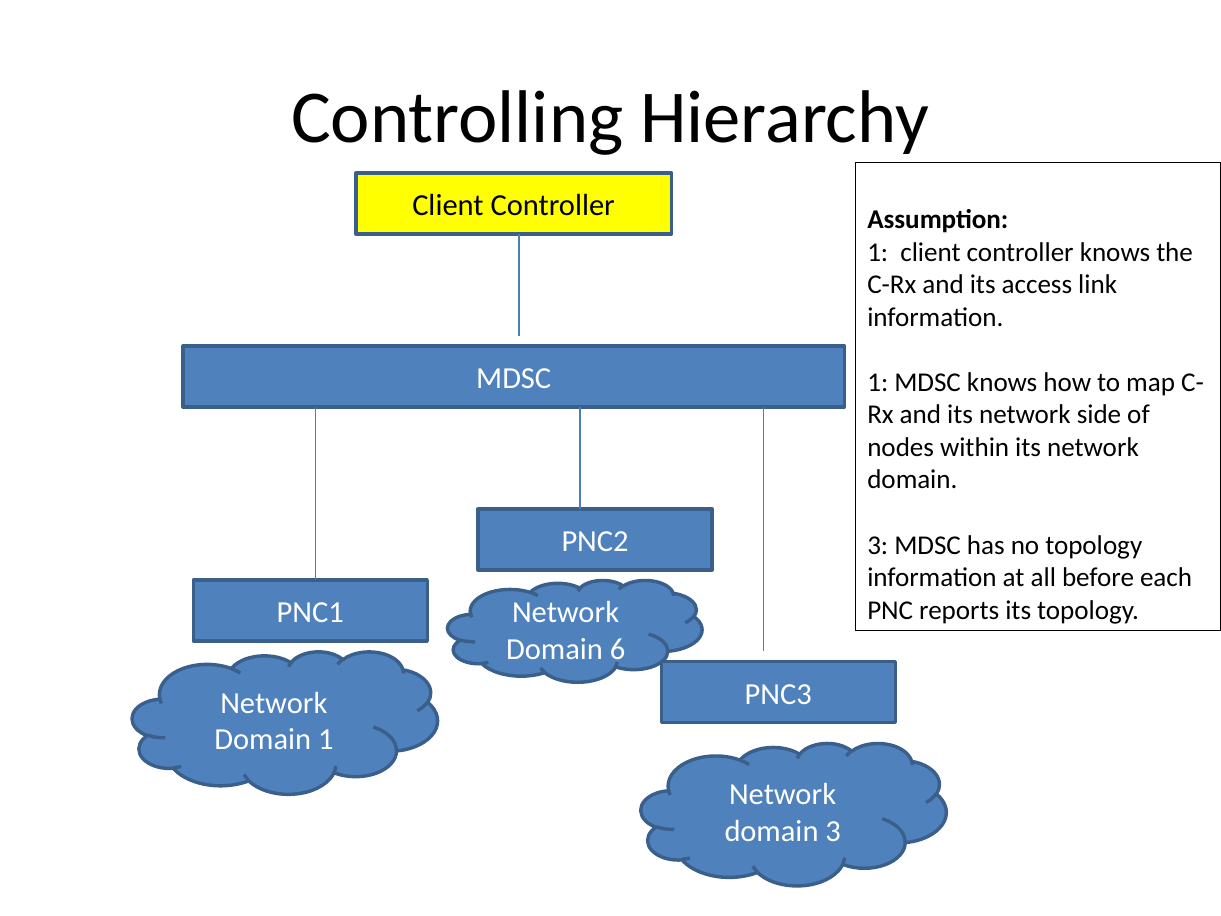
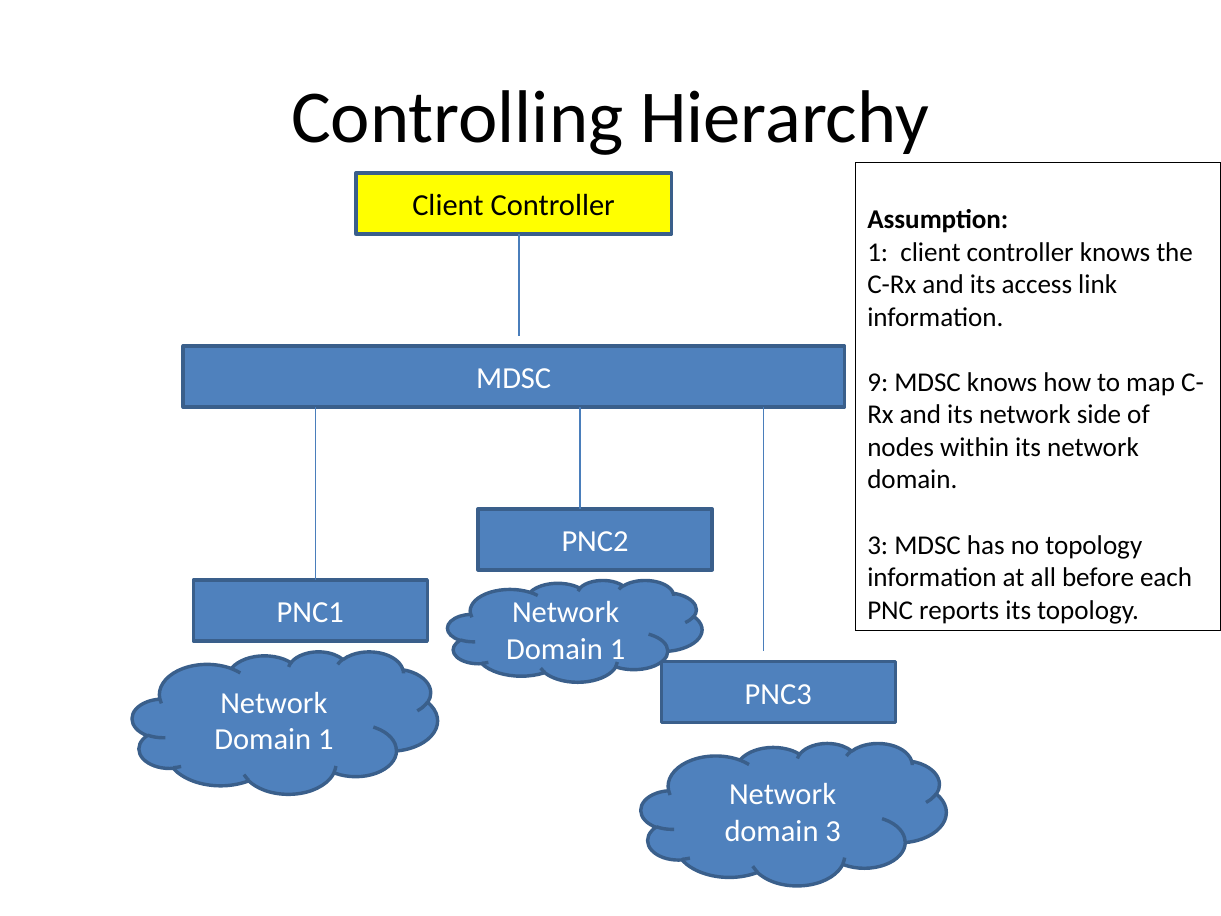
1 at (878, 382): 1 -> 9
6 at (617, 649): 6 -> 1
